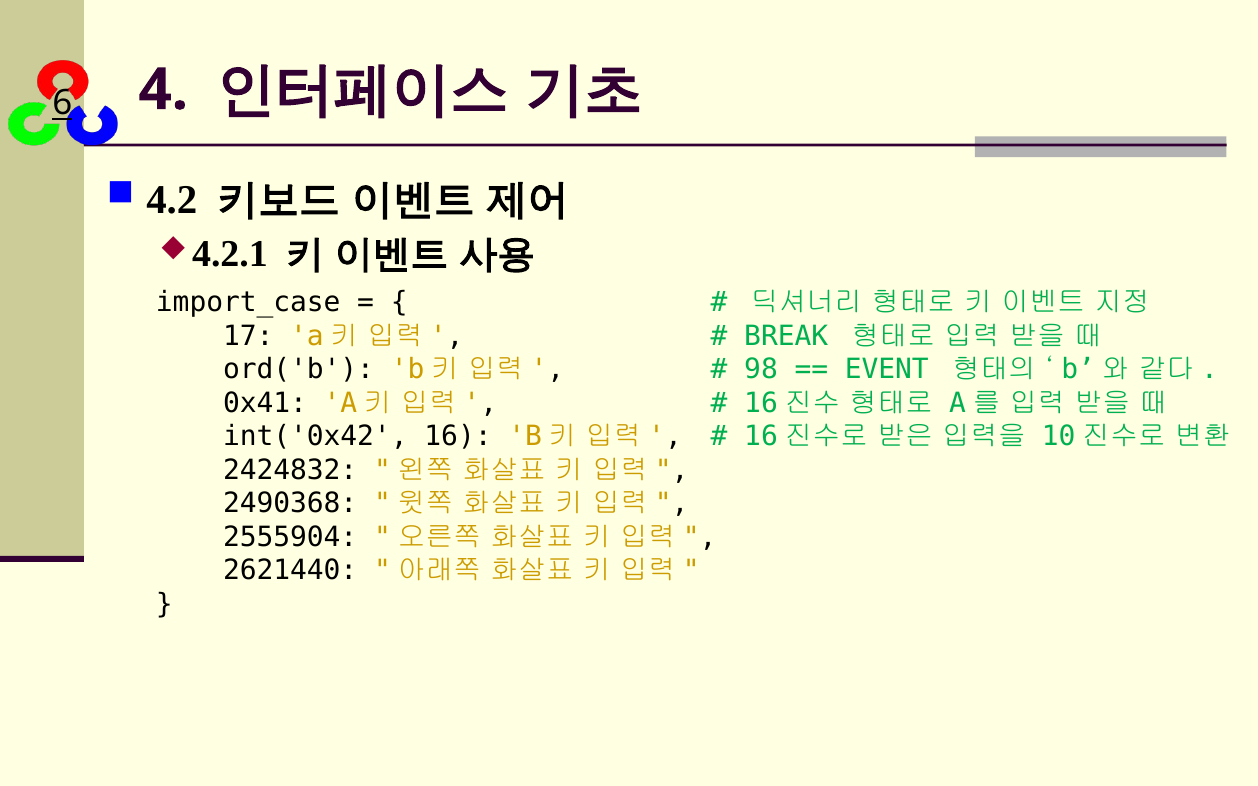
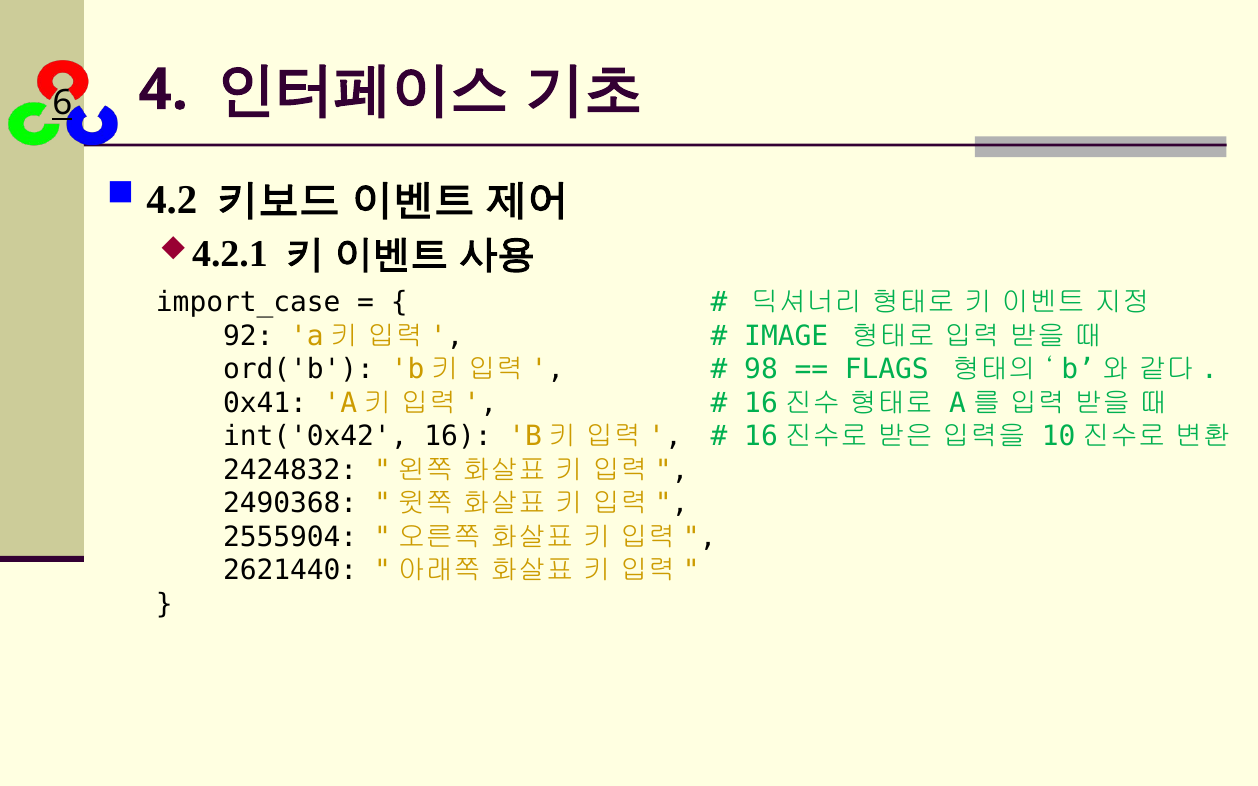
17: 17 -> 92
BREAK: BREAK -> IMAGE
EVENT: EVENT -> FLAGS
